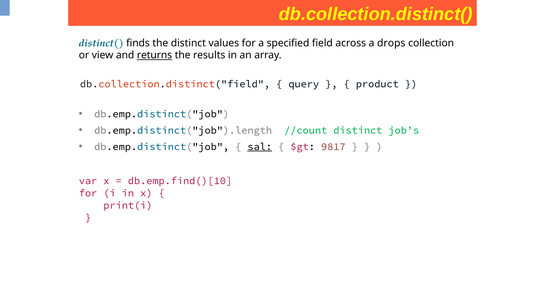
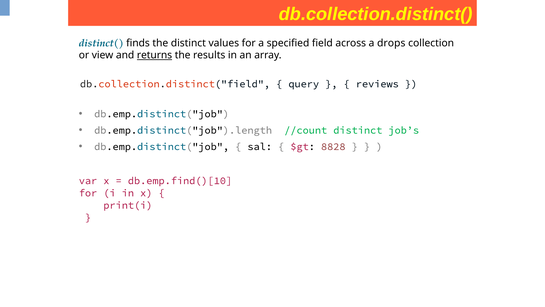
product: product -> reviews
sal underline: present -> none
9817: 9817 -> 8828
